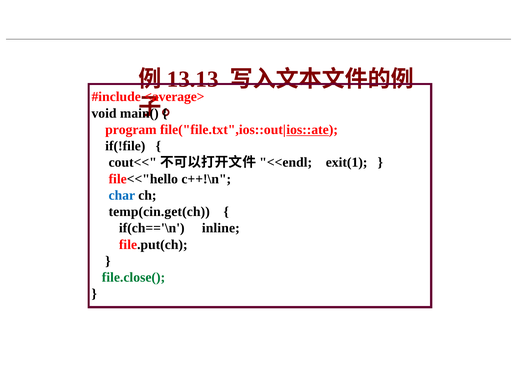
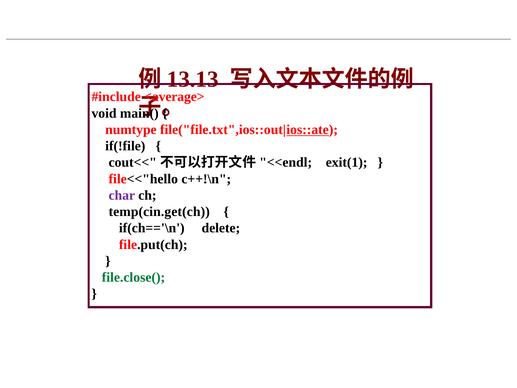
program: program -> numtype
char colour: blue -> purple
inline: inline -> delete
